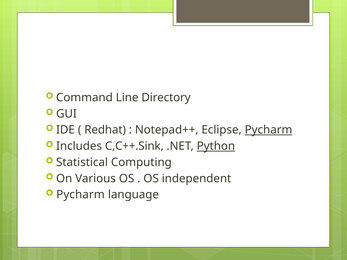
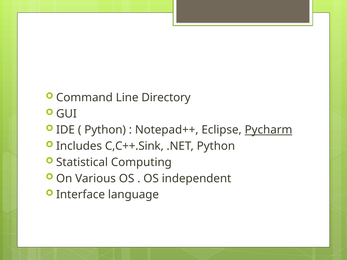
Redhat at (105, 130): Redhat -> Python
Python at (216, 146) underline: present -> none
Pycharm at (80, 195): Pycharm -> Interface
